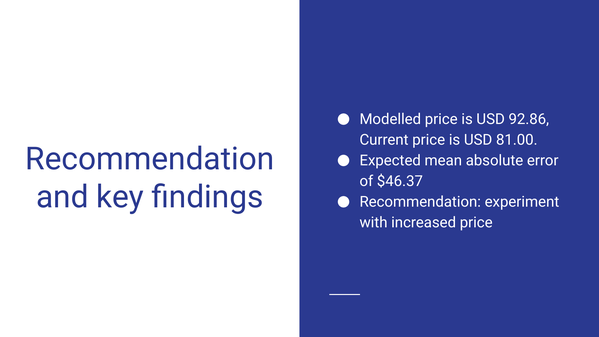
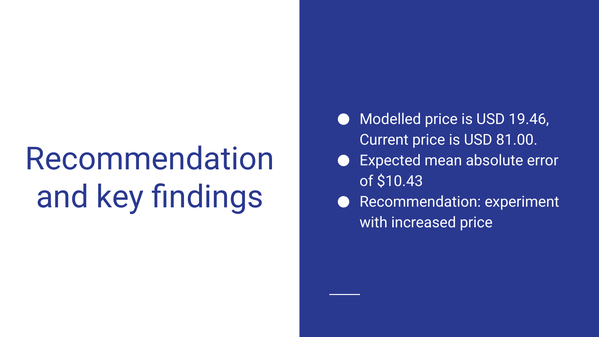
92.86: 92.86 -> 19.46
$46.37: $46.37 -> $10.43
